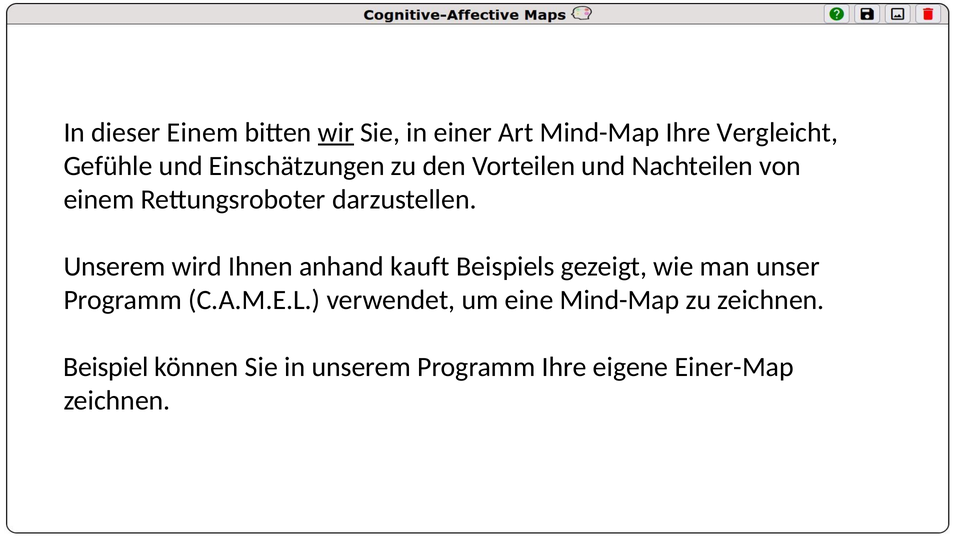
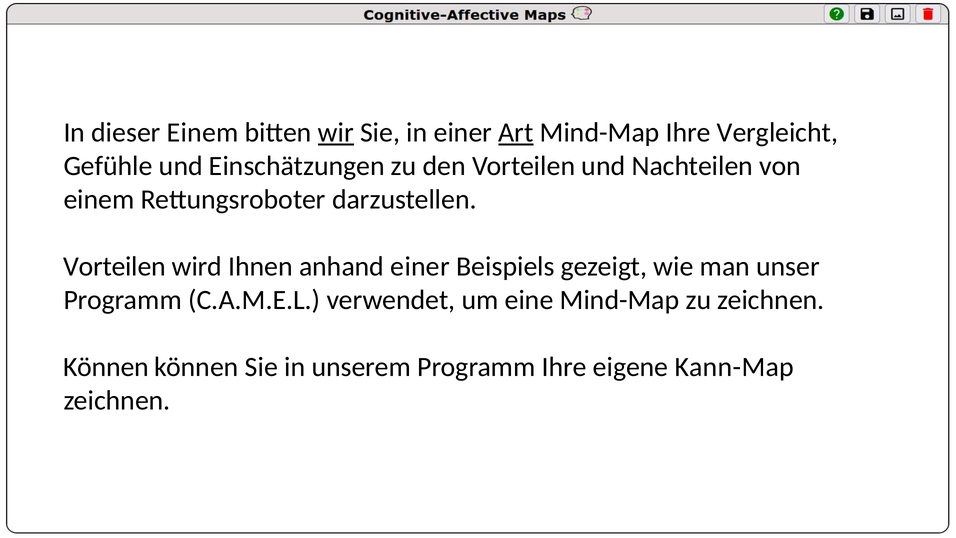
Art underline: none -> present
Unserem at (114, 266): Unserem -> Vorteilen
anhand kauft: kauft -> einer
Beispiel at (106, 367): Beispiel -> Können
Einer-Map: Einer-Map -> Kann-Map
